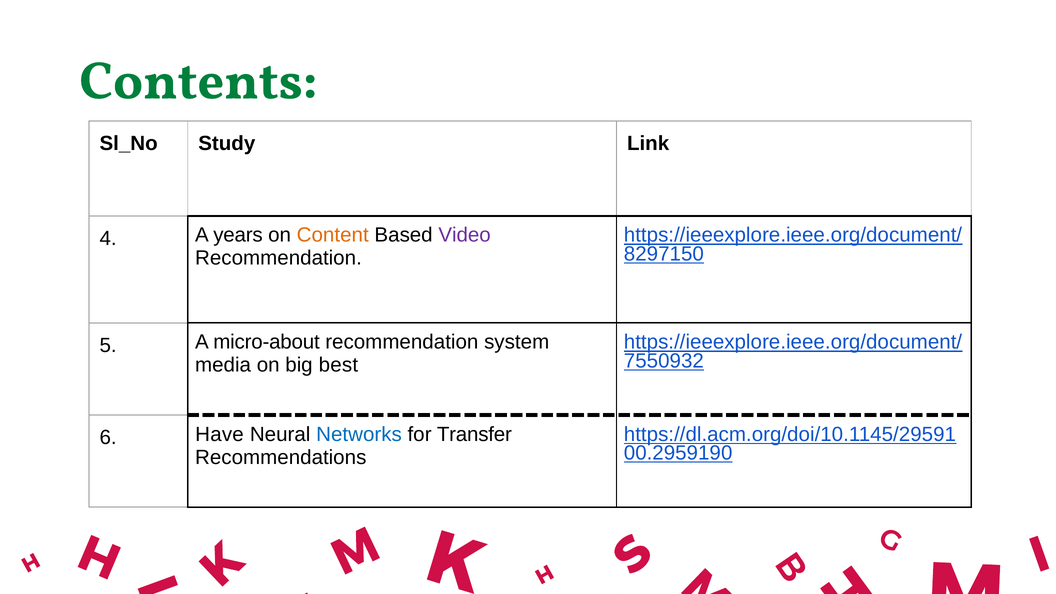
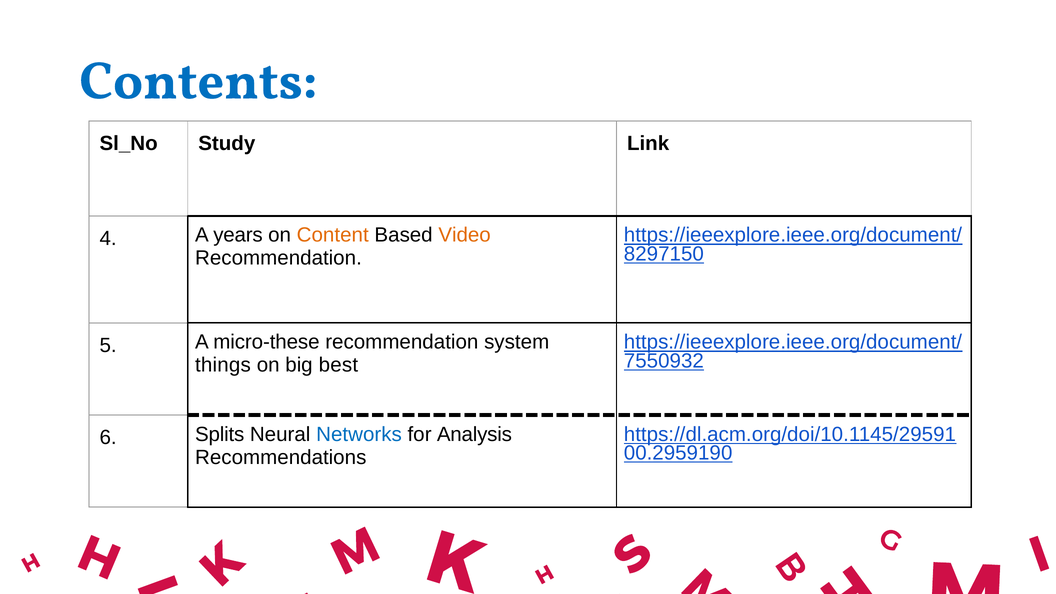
Contents colour: green -> blue
Video colour: purple -> orange
micro-about: micro-about -> micro-these
media: media -> things
Have: Have -> Splits
Transfer: Transfer -> Analysis
